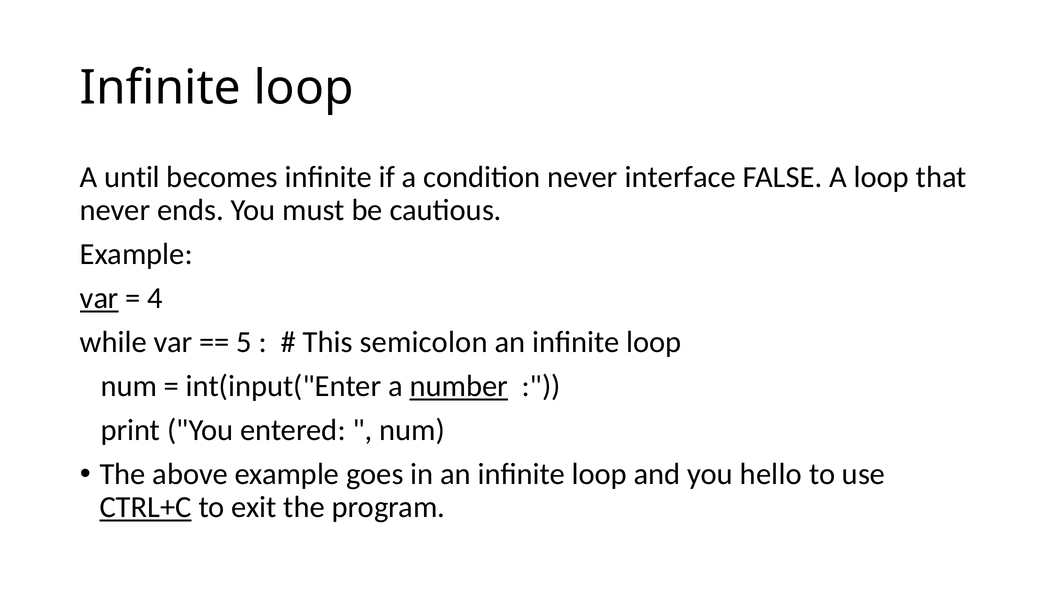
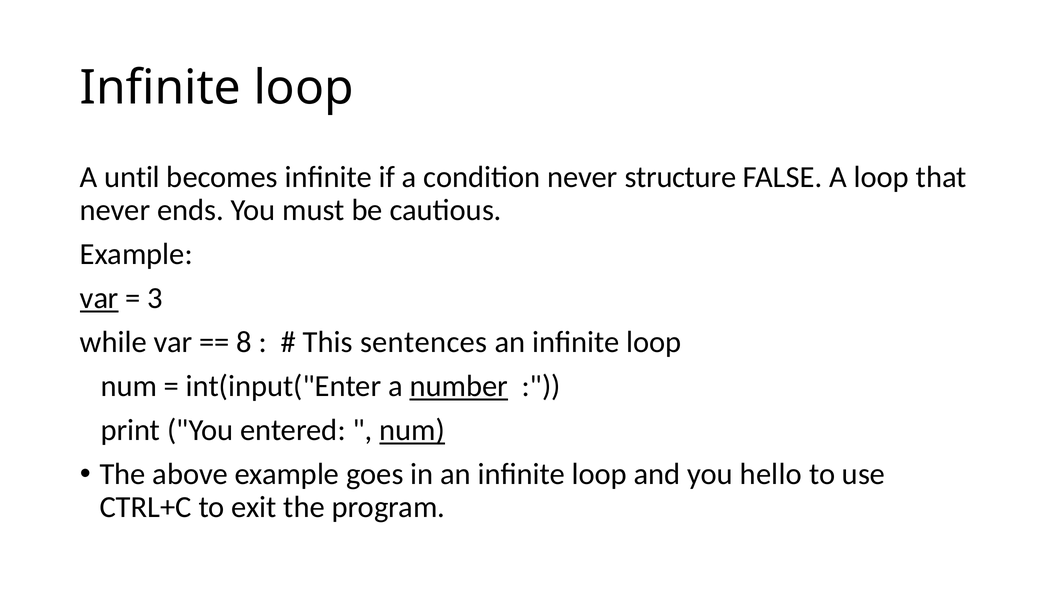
interface: interface -> structure
4: 4 -> 3
5: 5 -> 8
semicolon: semicolon -> sentences
num at (412, 430) underline: none -> present
CTRL+C underline: present -> none
